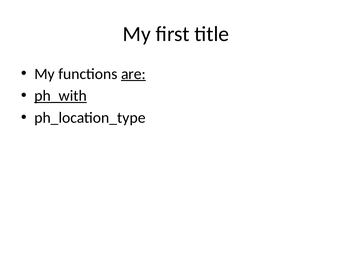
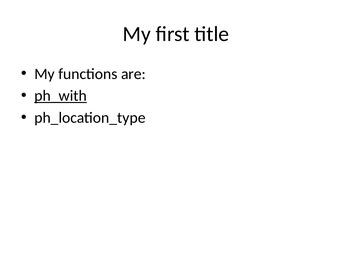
are underline: present -> none
